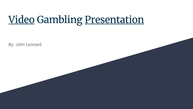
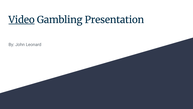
Presentation underline: present -> none
